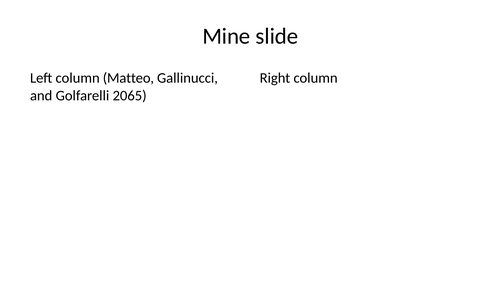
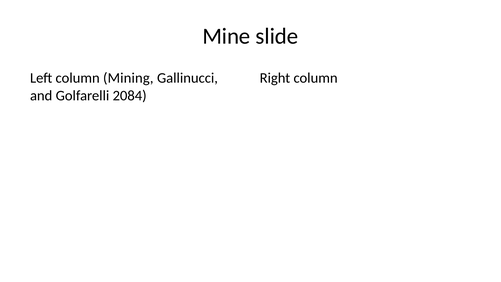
Matteo: Matteo -> Mining
2065: 2065 -> 2084
